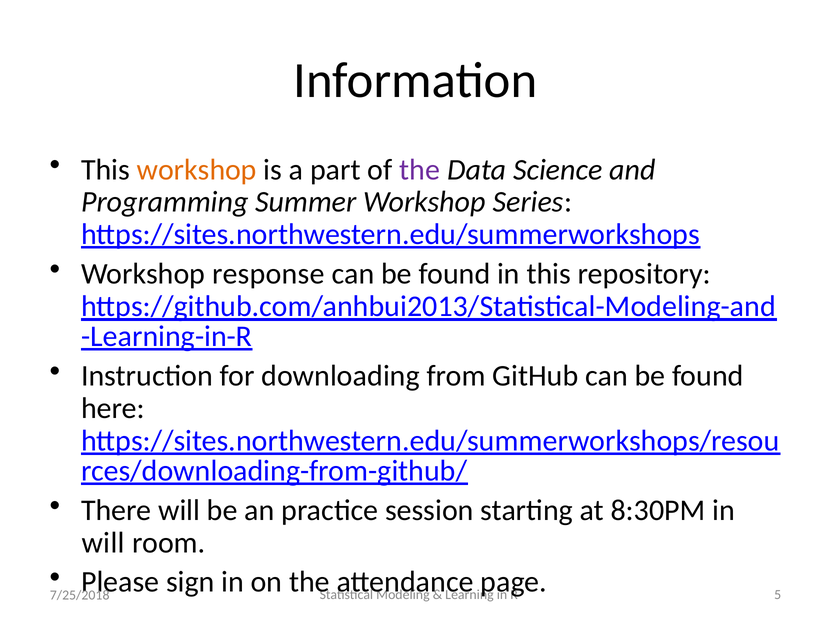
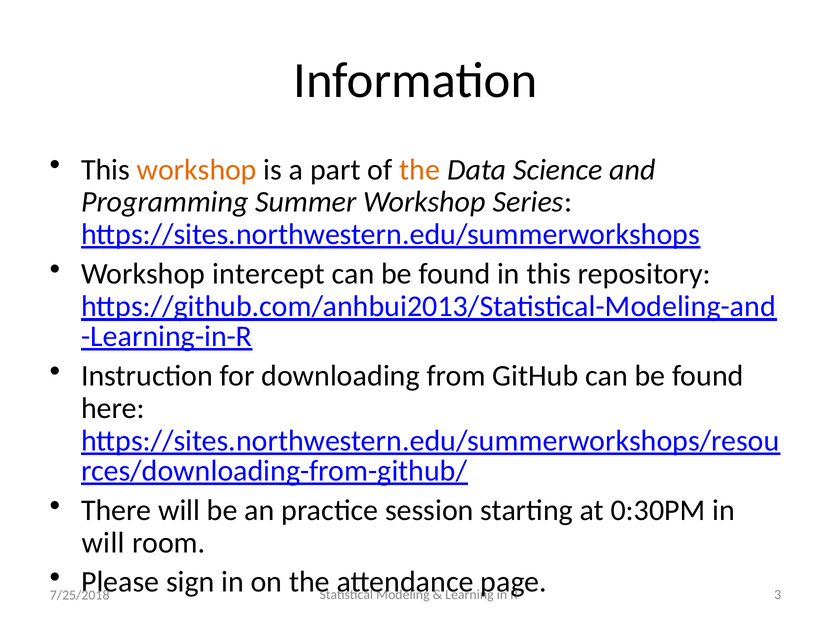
the at (420, 170) colour: purple -> orange
response: response -> intercept
8:30PM: 8:30PM -> 0:30PM
5: 5 -> 3
